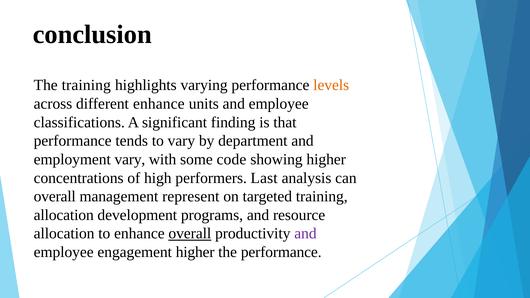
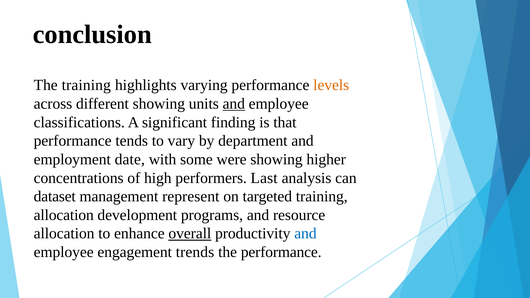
different enhance: enhance -> showing
and at (234, 104) underline: none -> present
employment vary: vary -> date
code: code -> were
overall at (55, 197): overall -> dataset
and at (305, 234) colour: purple -> blue
engagement higher: higher -> trends
